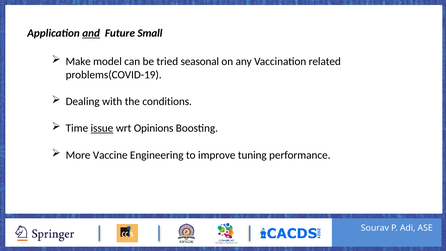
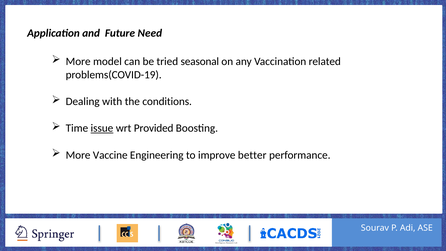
and underline: present -> none
Small: Small -> Need
Make at (78, 61): Make -> More
Opinions: Opinions -> Provided
tuning: tuning -> better
